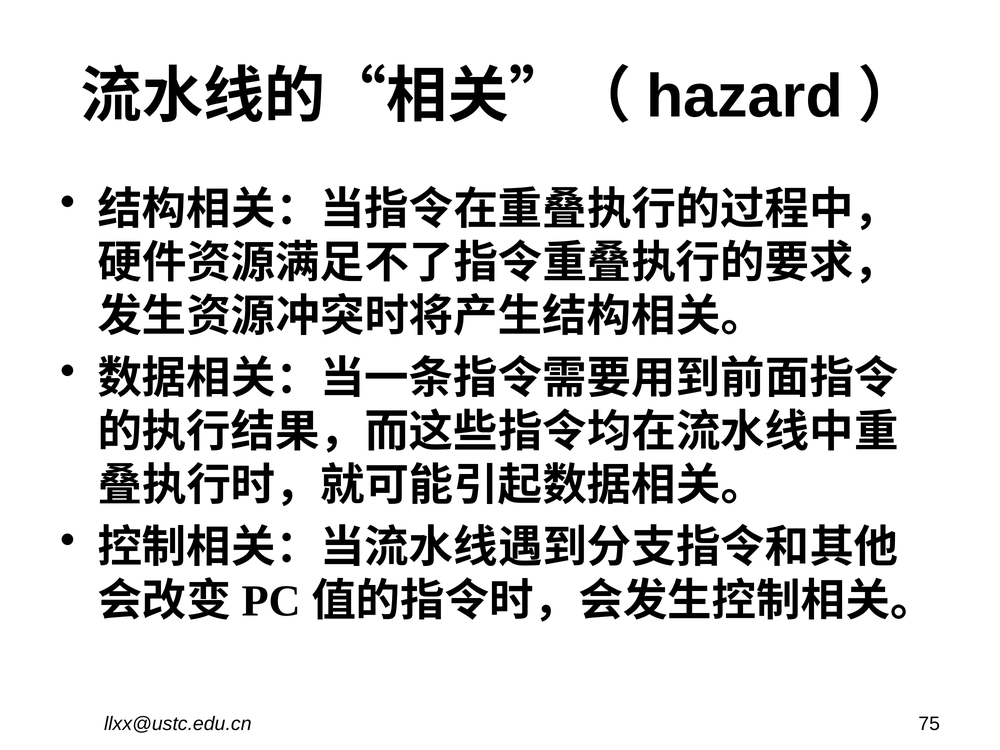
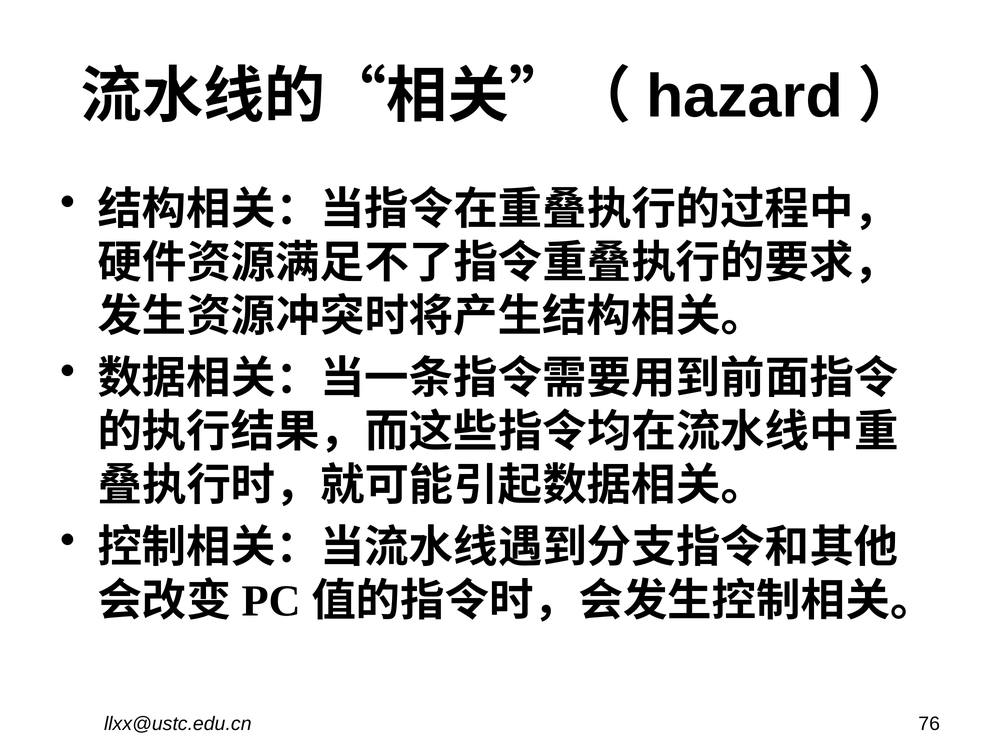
75: 75 -> 76
